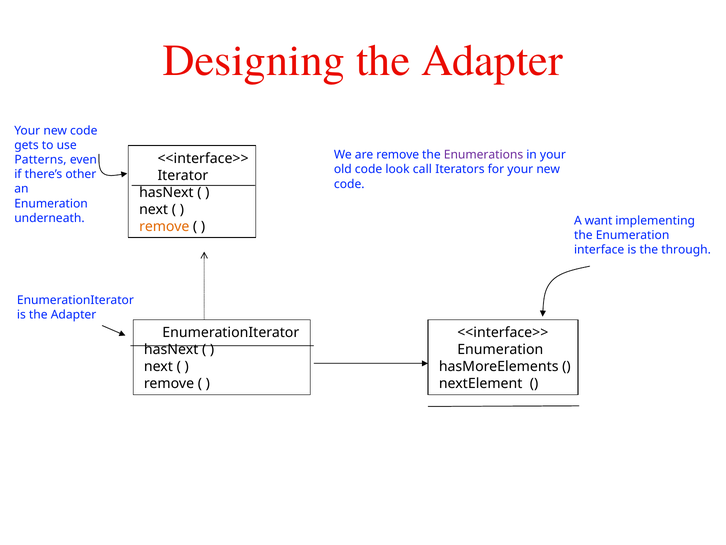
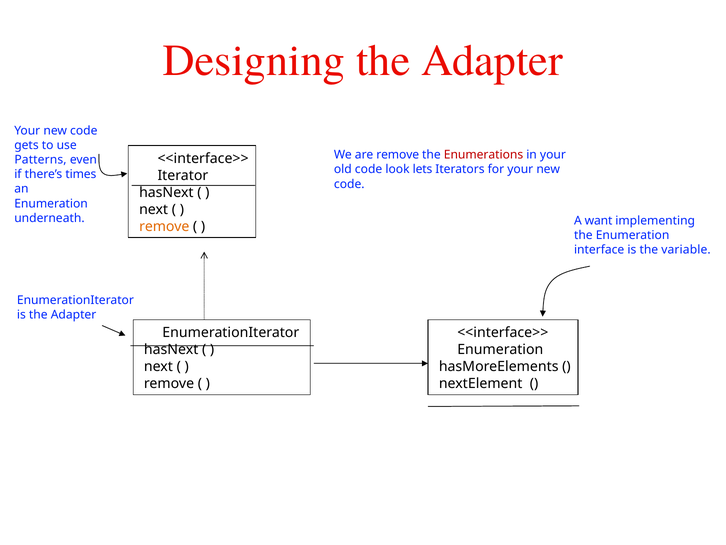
Enumerations colour: purple -> red
call: call -> lets
other: other -> times
through: through -> variable
